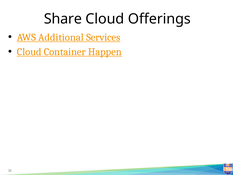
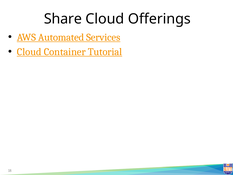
Additional: Additional -> Automated
Happen: Happen -> Tutorial
